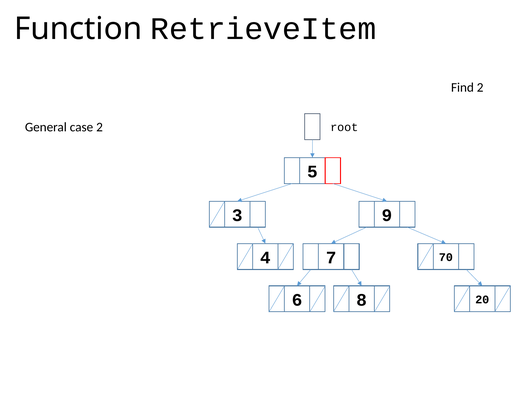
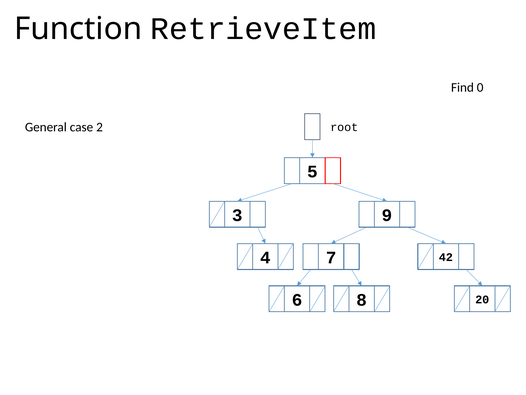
Find 2: 2 -> 0
70: 70 -> 42
